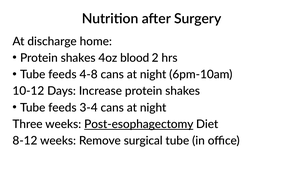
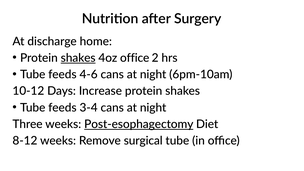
shakes at (78, 58) underline: none -> present
4oz blood: blood -> office
4-8: 4-8 -> 4-6
